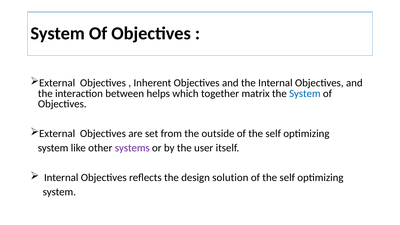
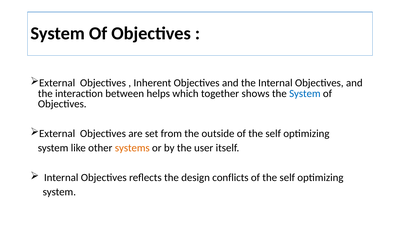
matrix: matrix -> shows
systems colour: purple -> orange
solution: solution -> conflicts
